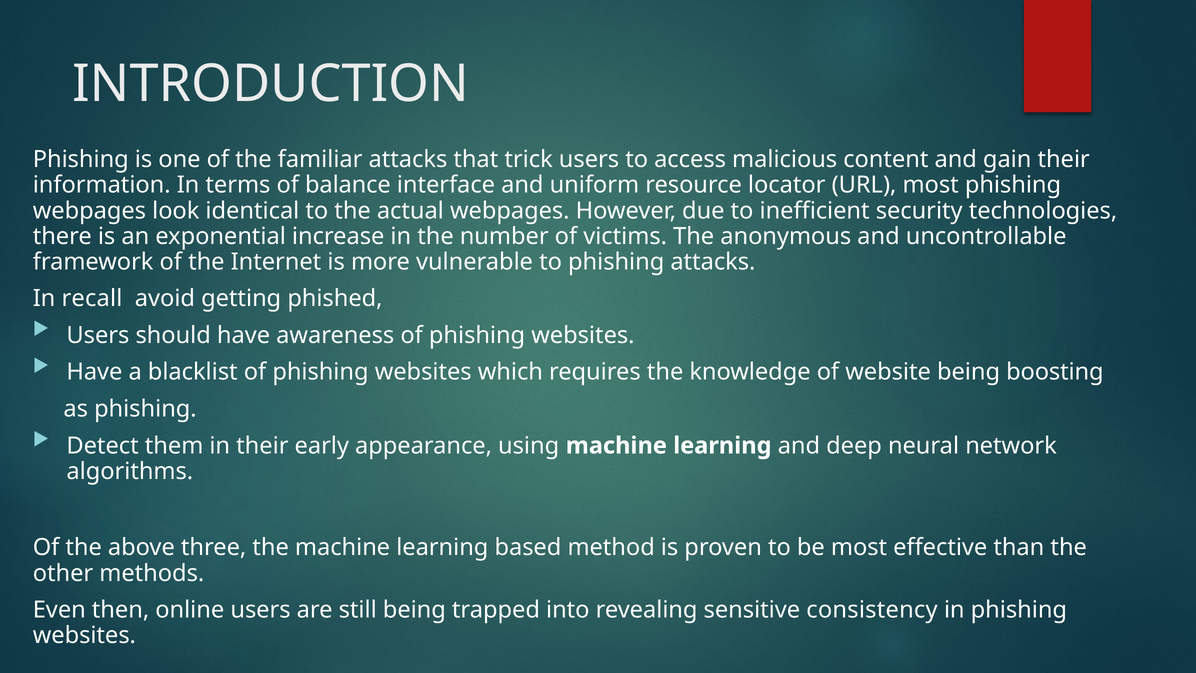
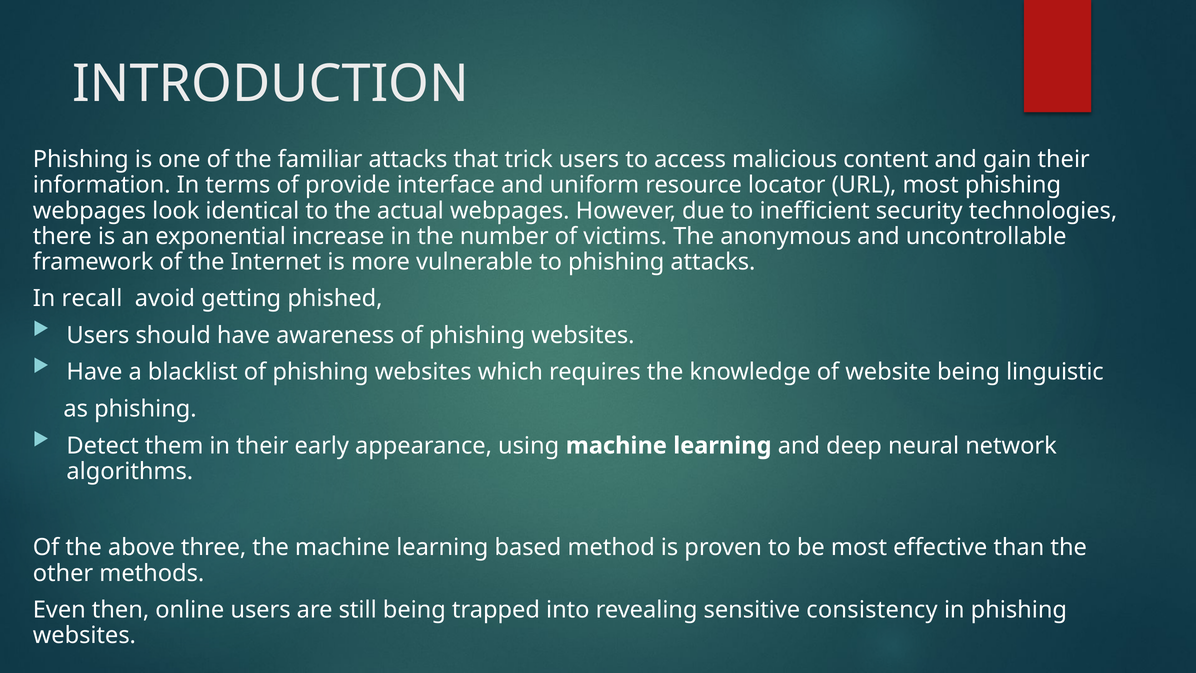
balance: balance -> provide
boosting: boosting -> linguistic
